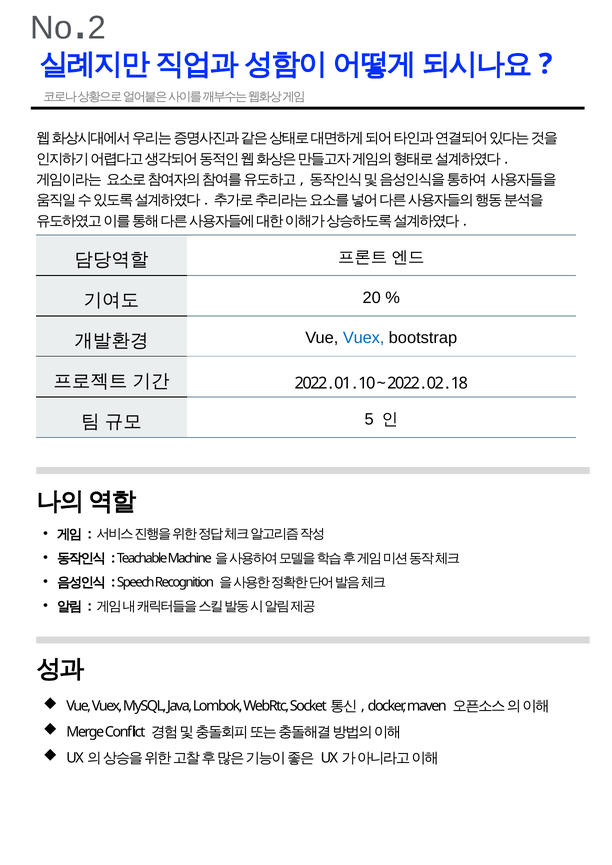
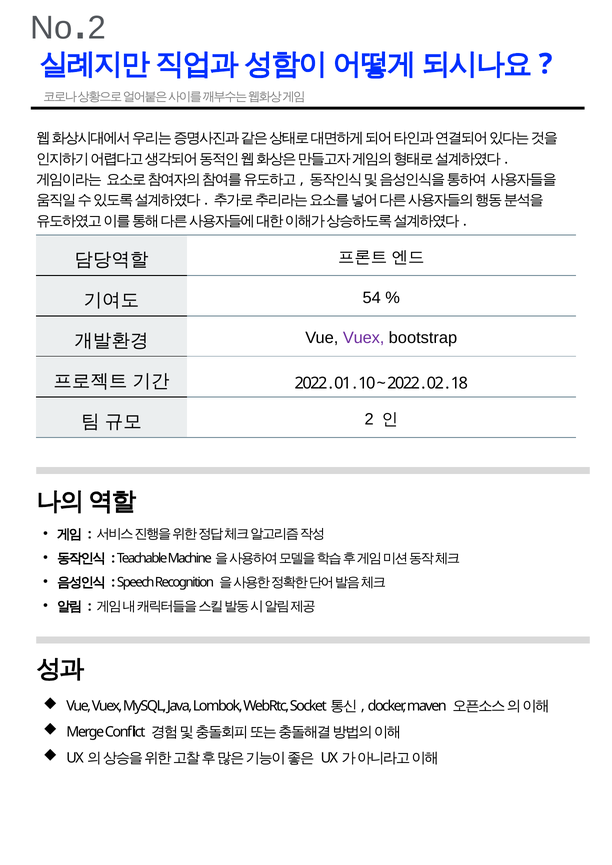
20: 20 -> 54
Vuex at (364, 338) colour: blue -> purple
5 at (369, 420): 5 -> 2
